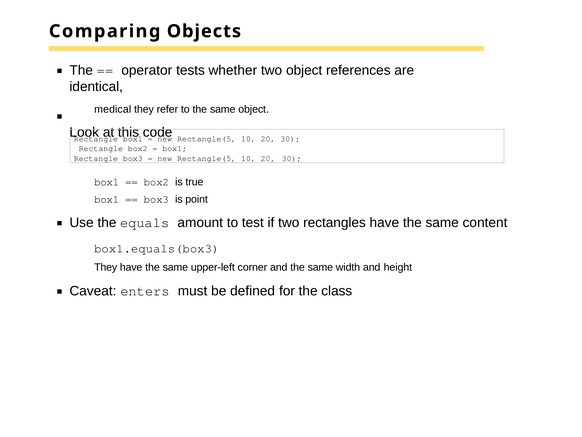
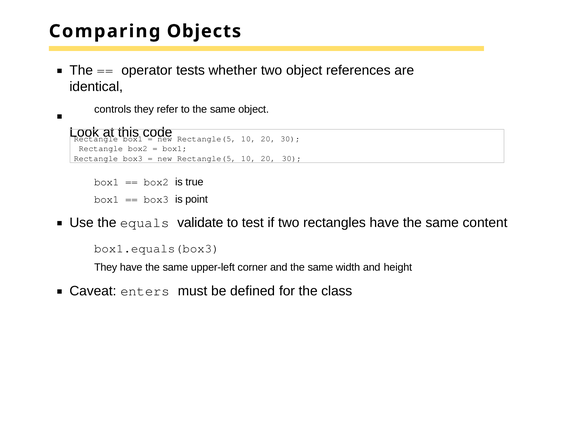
medical: medical -> controls
amount: amount -> validate
